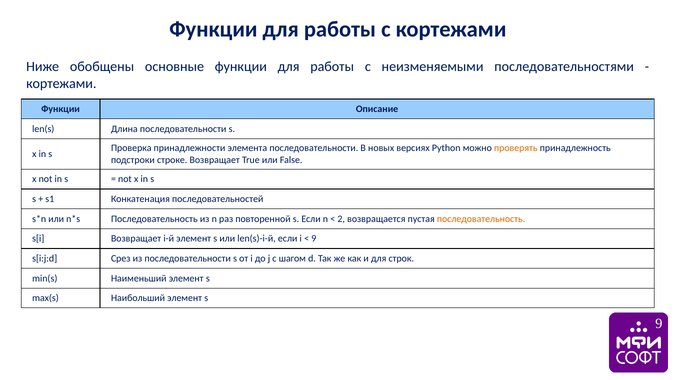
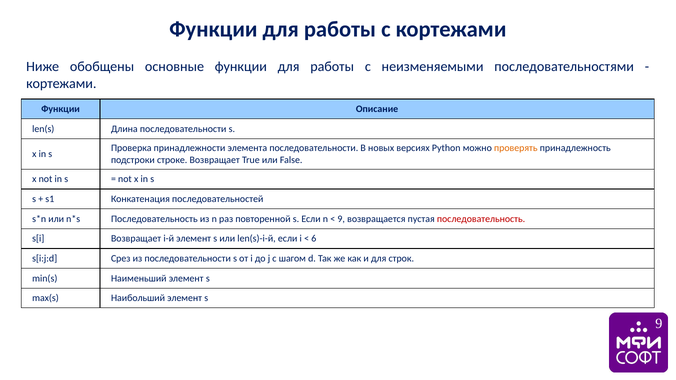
2 at (341, 219): 2 -> 9
последовательность at (481, 219) colour: orange -> red
9 at (314, 239): 9 -> 6
